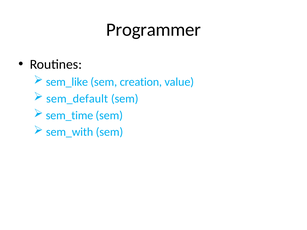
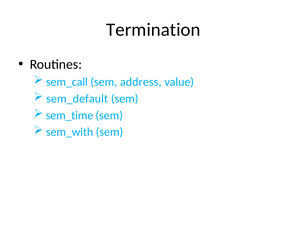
Programmer: Programmer -> Termination
sem_like: sem_like -> sem_call
creation: creation -> address
